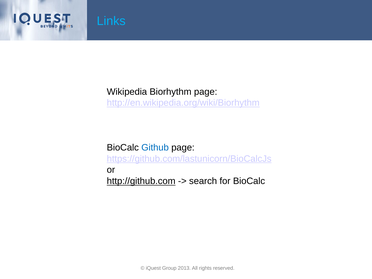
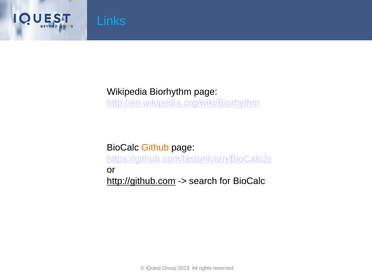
Github colour: blue -> orange
